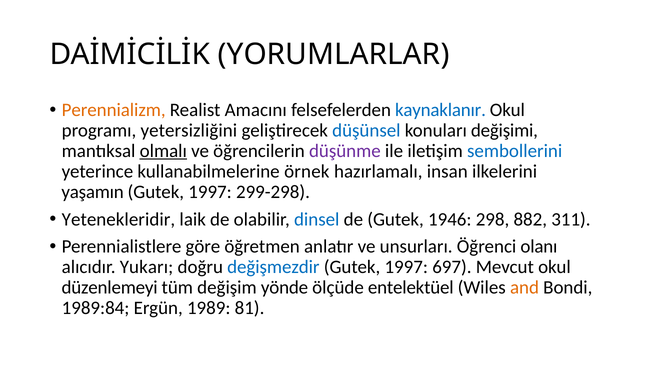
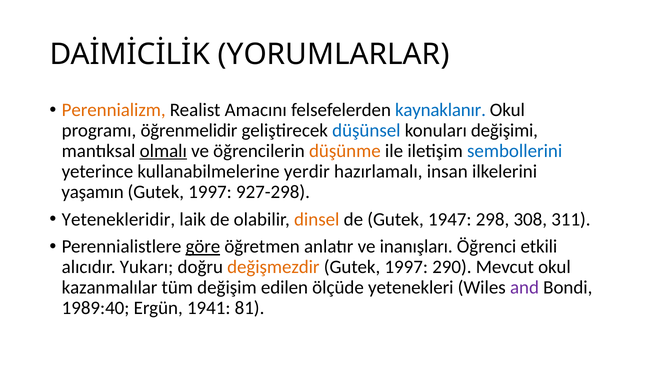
yetersizliğini: yetersizliğini -> öğrenmelidir
düşünme colour: purple -> orange
örnek: örnek -> yerdir
299-298: 299-298 -> 927-298
dinsel colour: blue -> orange
1946: 1946 -> 1947
882: 882 -> 308
göre underline: none -> present
unsurları: unsurları -> inanışları
olanı: olanı -> etkili
değişmezdir colour: blue -> orange
697: 697 -> 290
düzenlemeyi: düzenlemeyi -> kazanmalılar
yönde: yönde -> edilen
entelektüel: entelektüel -> yetenekleri
and colour: orange -> purple
1989:84: 1989:84 -> 1989:40
1989: 1989 -> 1941
